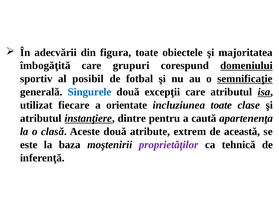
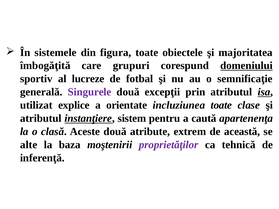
adecvării: adecvării -> sistemele
posibil: posibil -> lucreze
semnificaţie underline: present -> none
Singurele colour: blue -> purple
excepţii care: care -> prin
fiecare: fiecare -> explice
dintre: dintre -> sistem
este: este -> alte
